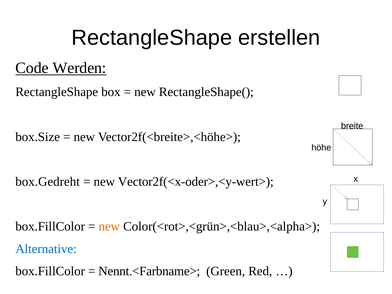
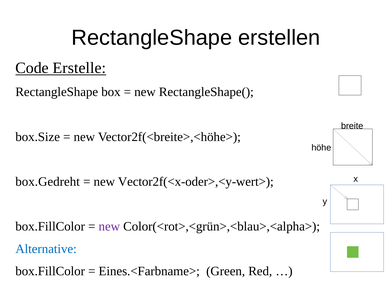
Werden: Werden -> Erstelle
new at (109, 226) colour: orange -> purple
Nennt.<Farbname>: Nennt.<Farbname> -> Eines.<Farbname>
